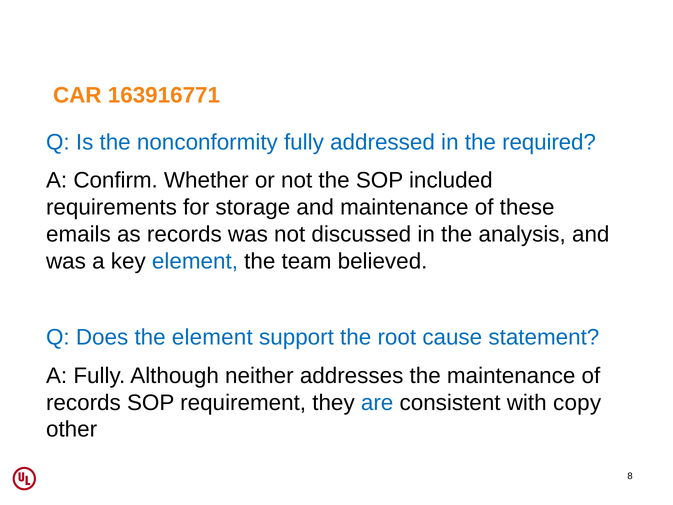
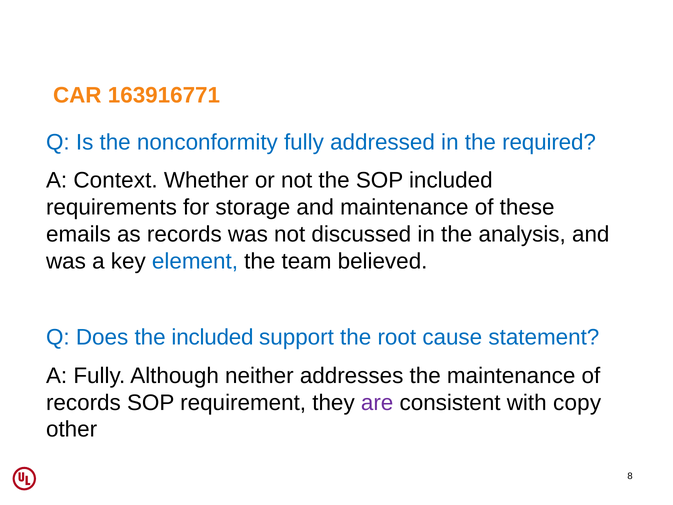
Confirm: Confirm -> Context
the element: element -> included
are colour: blue -> purple
